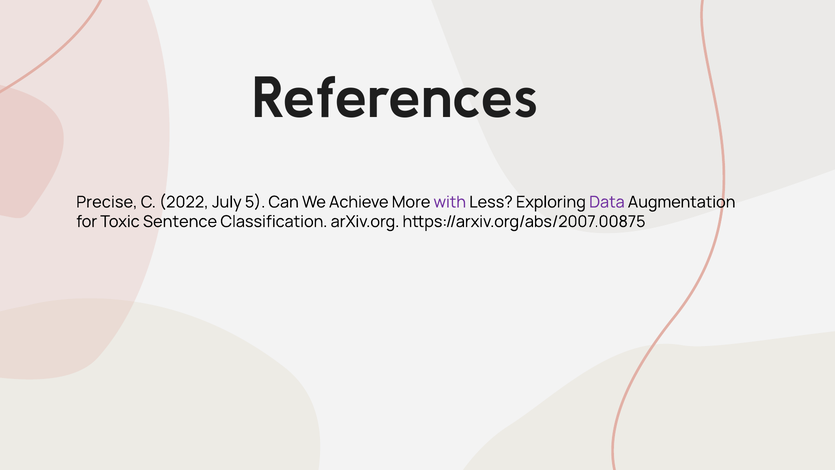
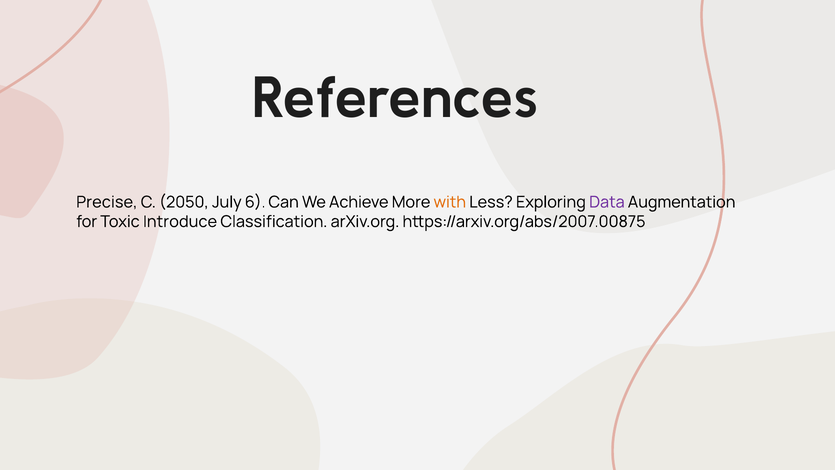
2022: 2022 -> 2050
5: 5 -> 6
with colour: purple -> orange
Sentence: Sentence -> Introduce
